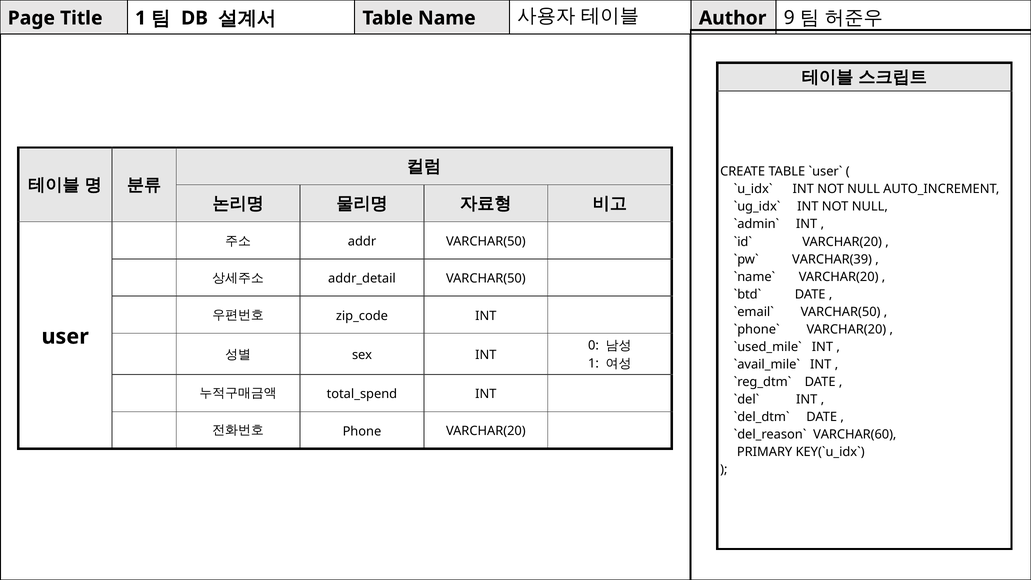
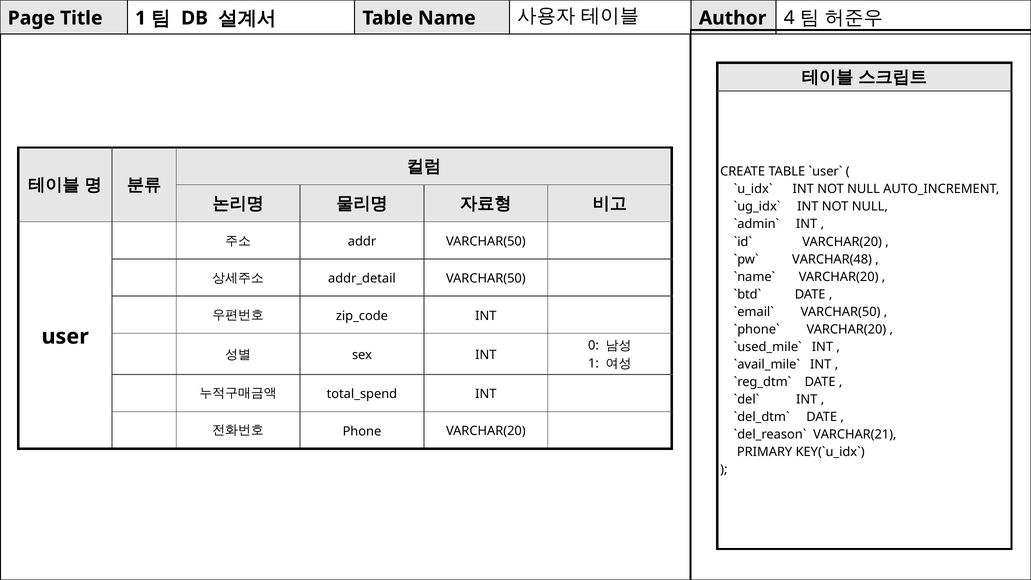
9: 9 -> 4
VARCHAR(39: VARCHAR(39 -> VARCHAR(48
VARCHAR(60: VARCHAR(60 -> VARCHAR(21
